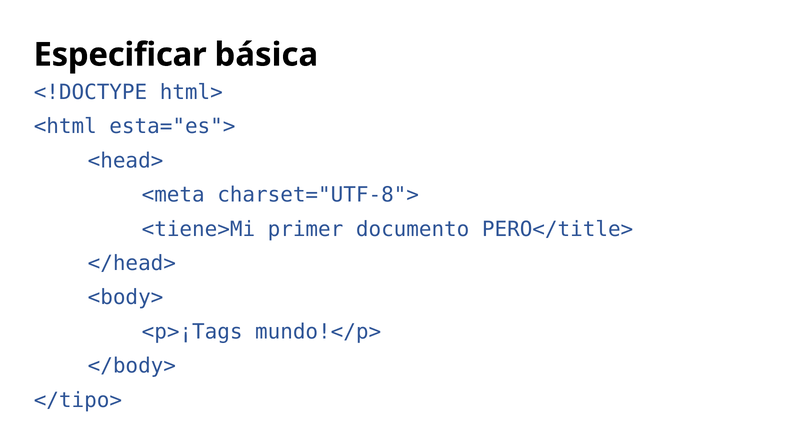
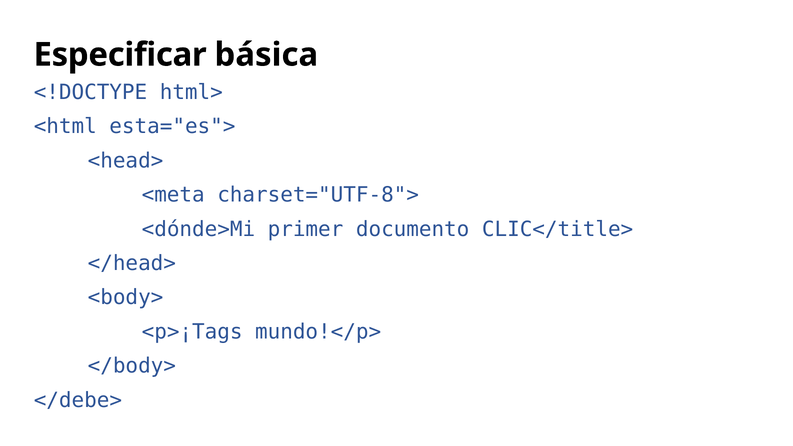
<tiene>Mi: <tiene>Mi -> <dónde>Mi
PERO</title>: PERO</title> -> CLIC</title>
</tipo>: </tipo> -> </debe>
